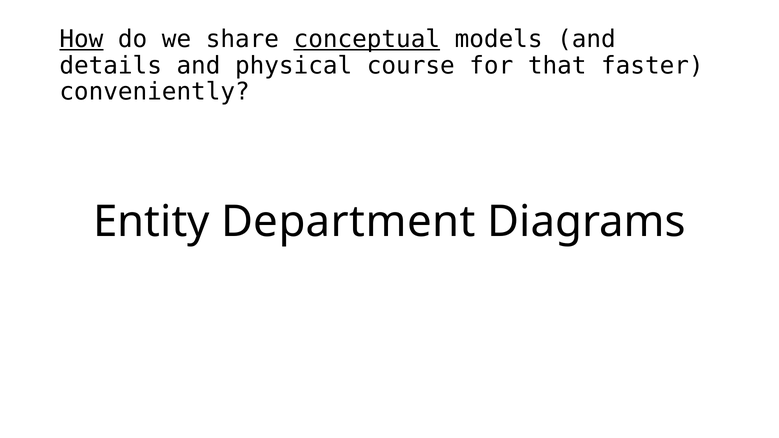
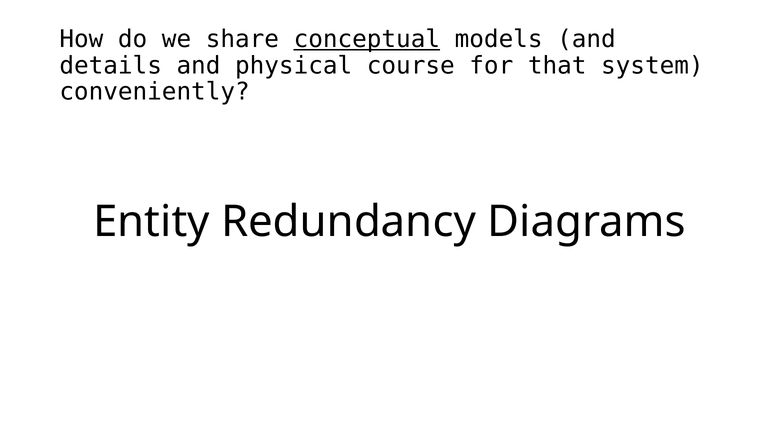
How underline: present -> none
faster: faster -> system
Department: Department -> Redundancy
